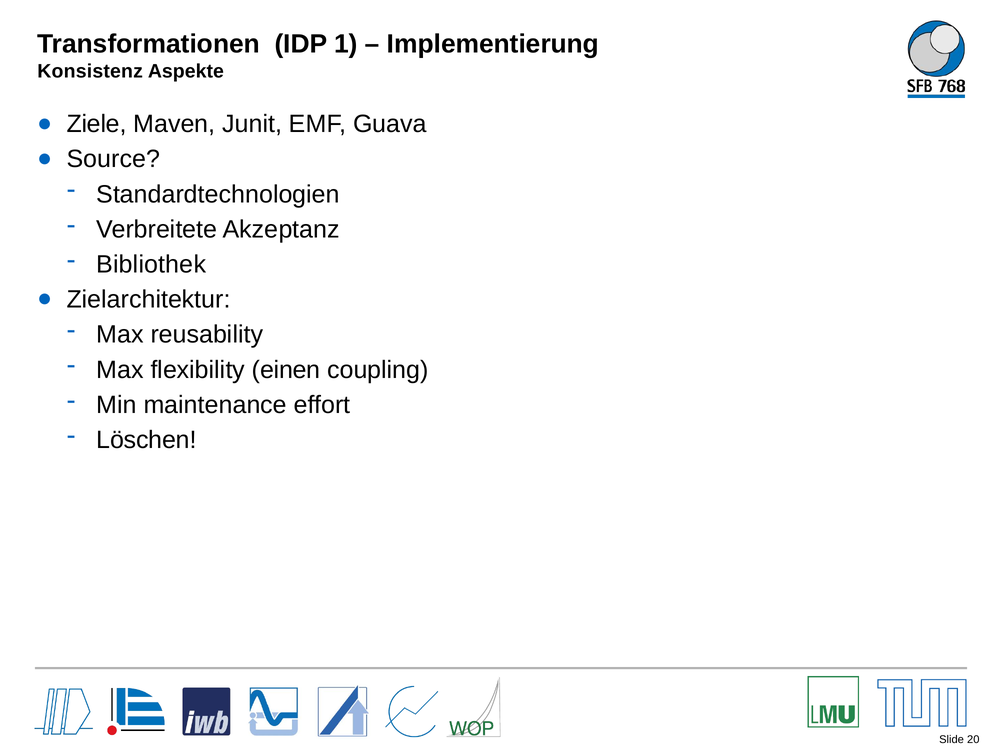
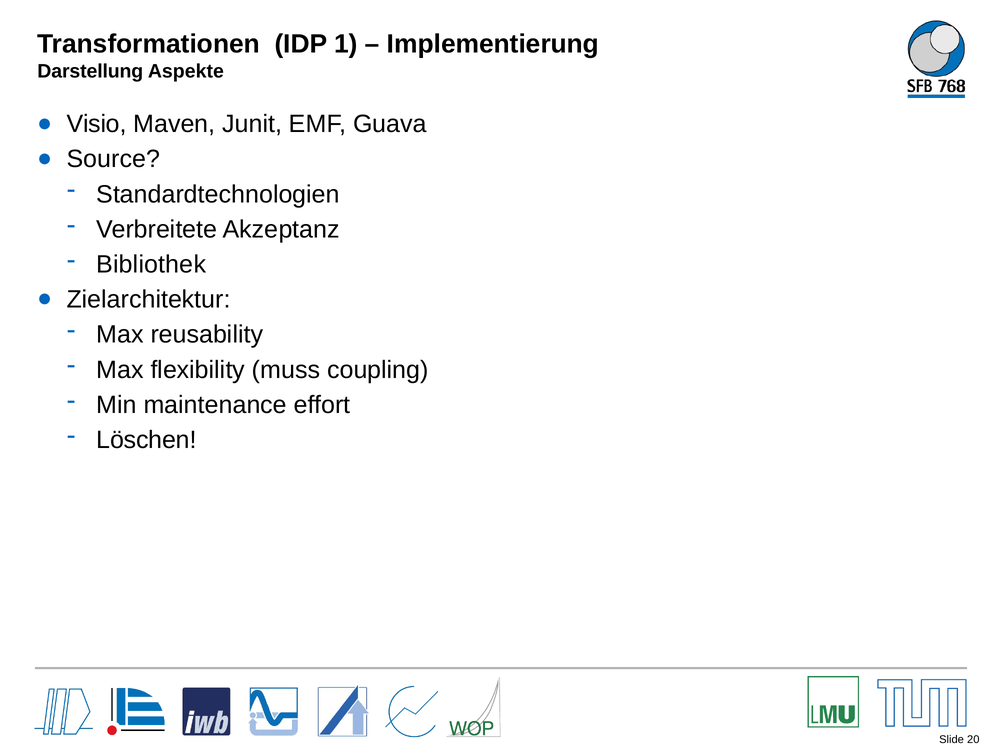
Konsistenz: Konsistenz -> Darstellung
Ziele: Ziele -> Visio
einen: einen -> muss
